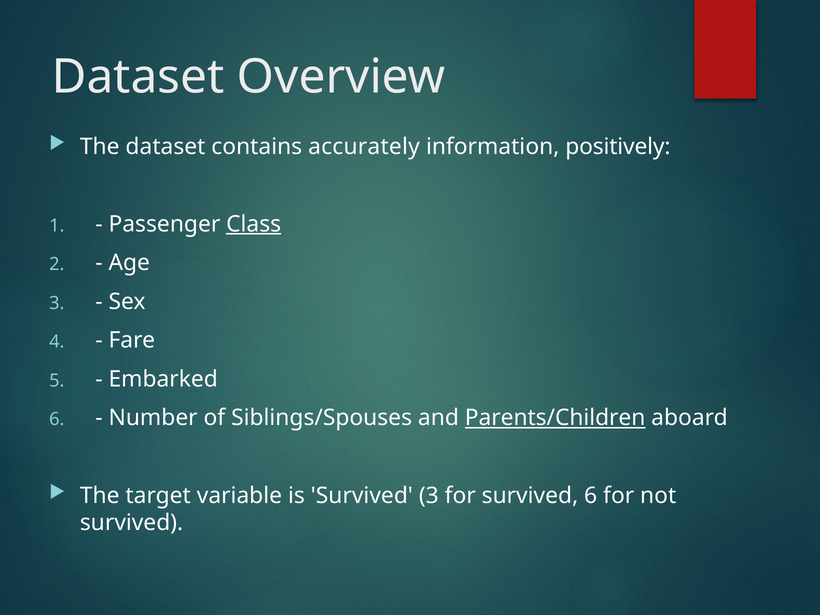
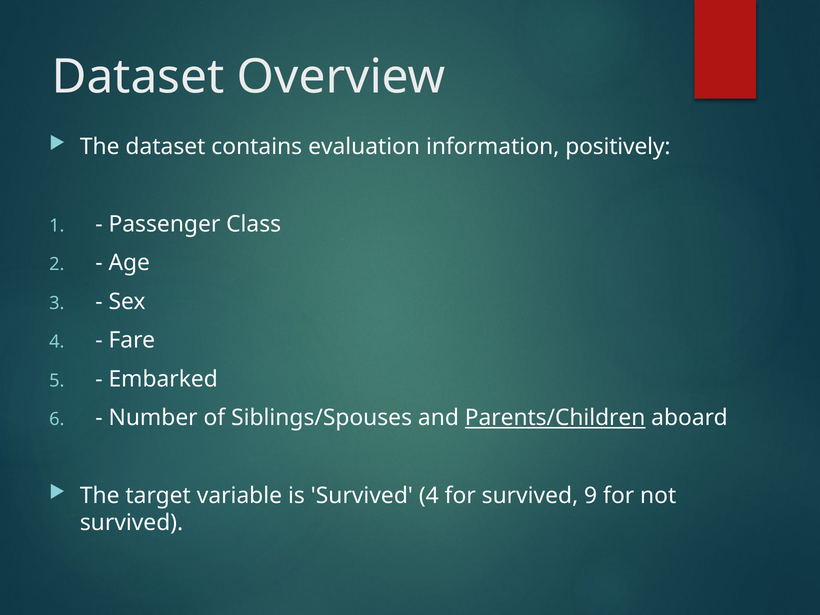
accurately: accurately -> evaluation
Class underline: present -> none
Survived 3: 3 -> 4
survived 6: 6 -> 9
